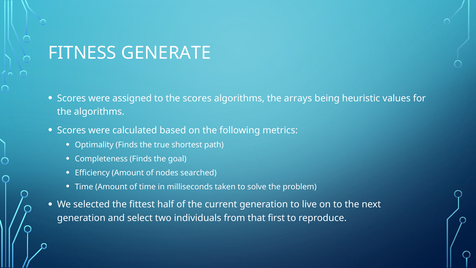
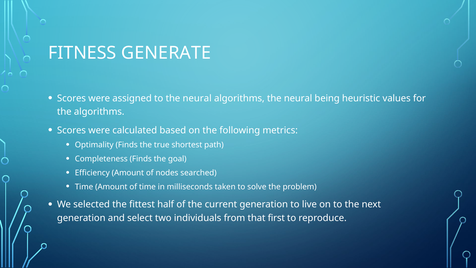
to the scores: scores -> neural
algorithms the arrays: arrays -> neural
